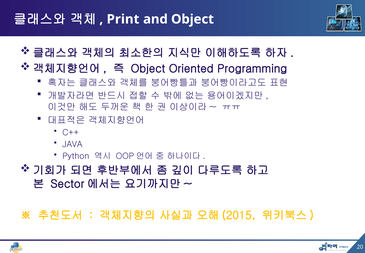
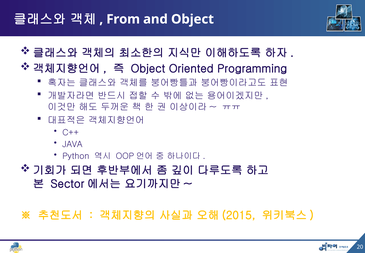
Print: Print -> From
